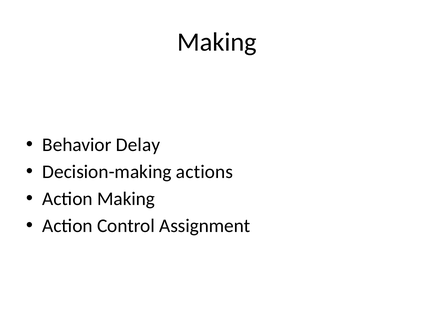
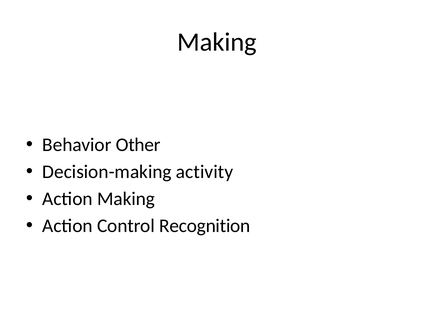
Delay: Delay -> Other
actions: actions -> activity
Assignment: Assignment -> Recognition
